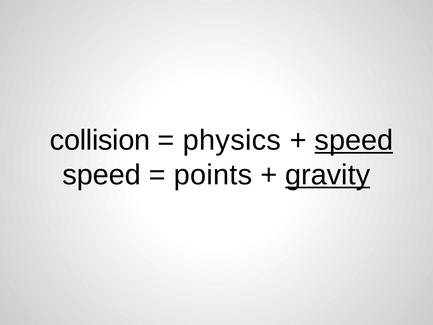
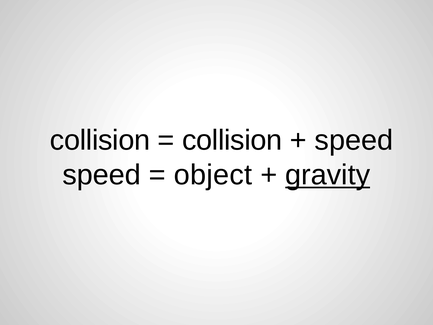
physics at (232, 140): physics -> collision
speed at (354, 140) underline: present -> none
points: points -> object
